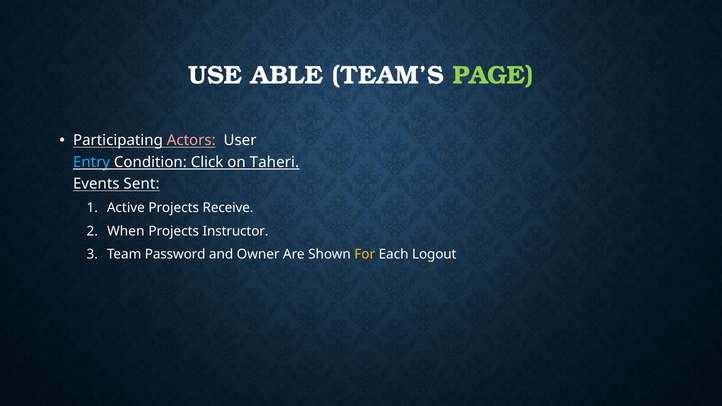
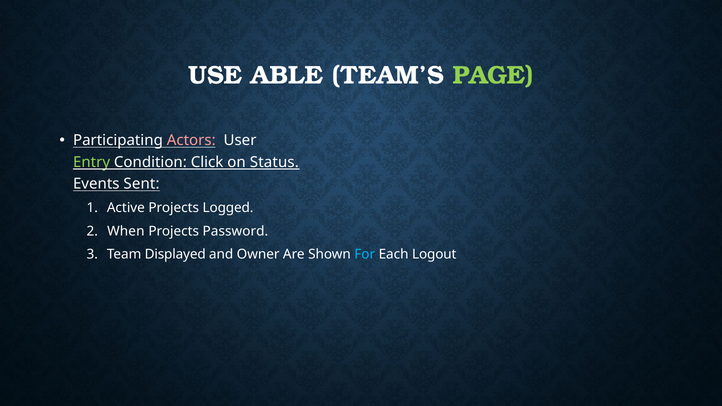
Entry colour: light blue -> light green
Taheri: Taheri -> Status
Receive: Receive -> Logged
Instructor: Instructor -> Password
Password: Password -> Displayed
For colour: yellow -> light blue
